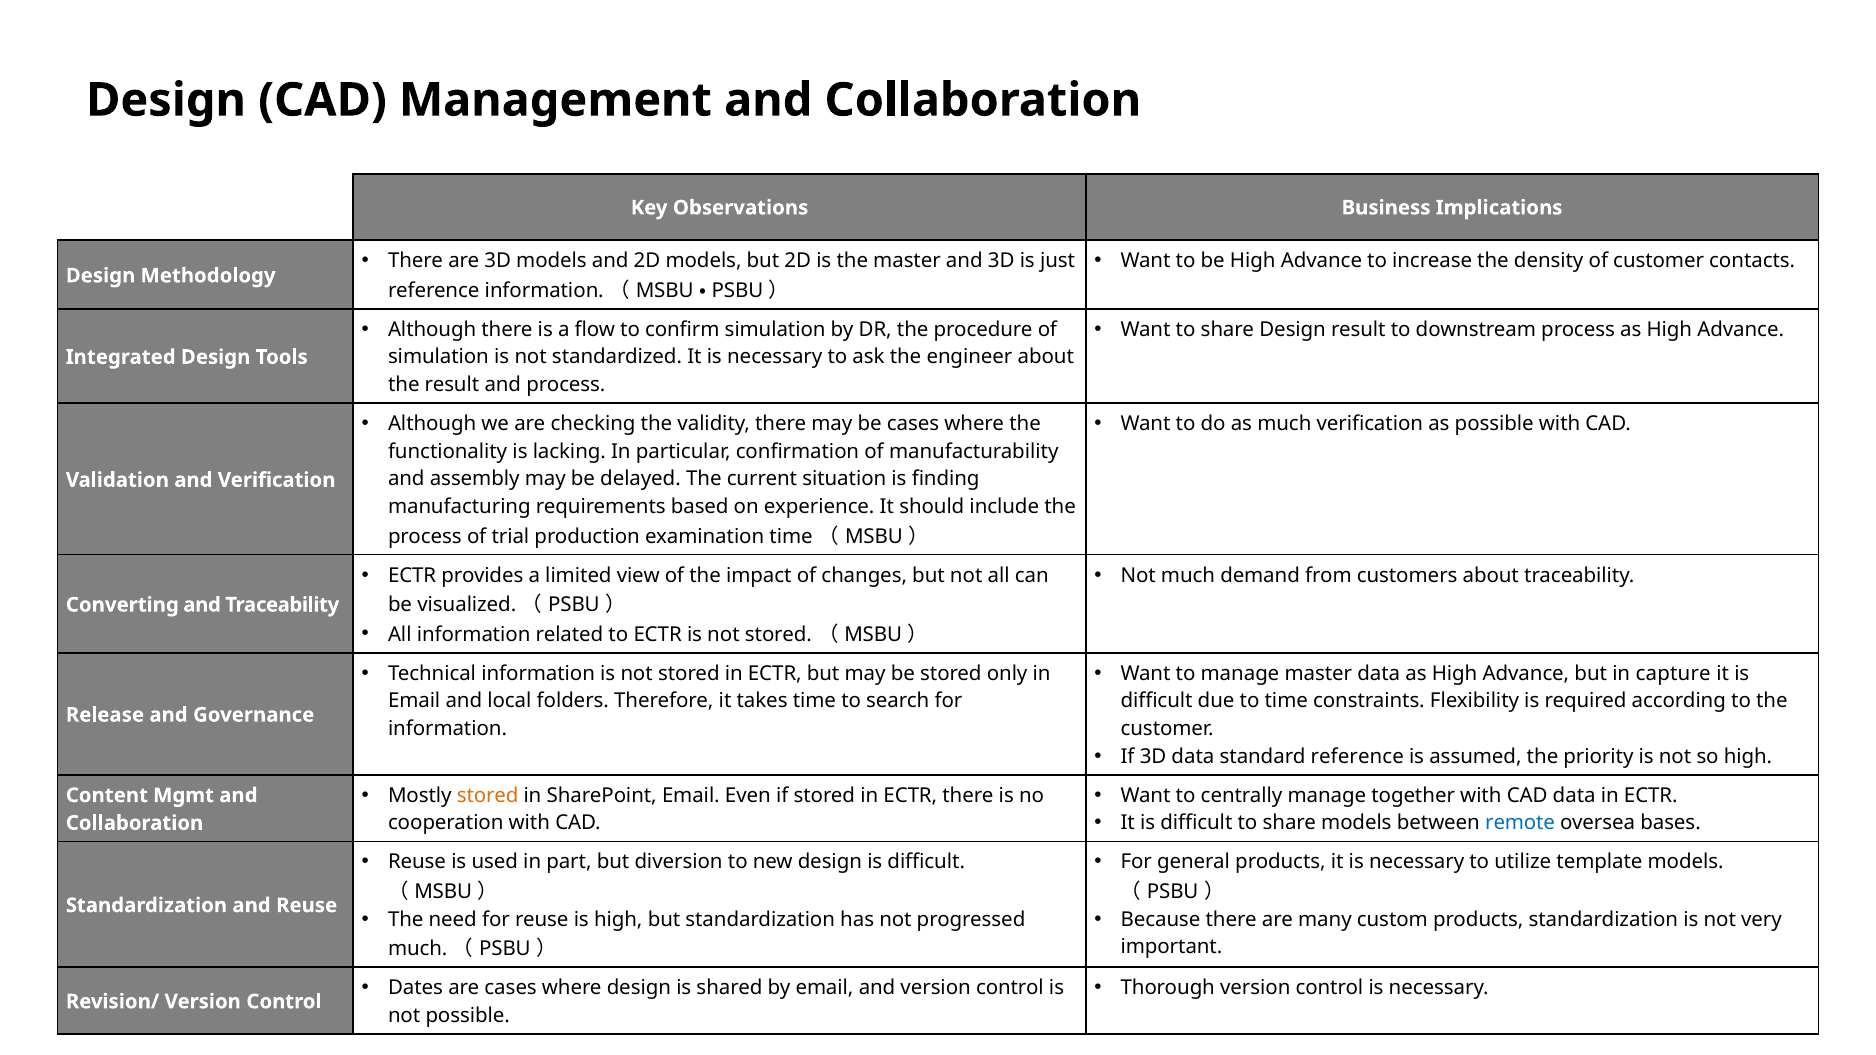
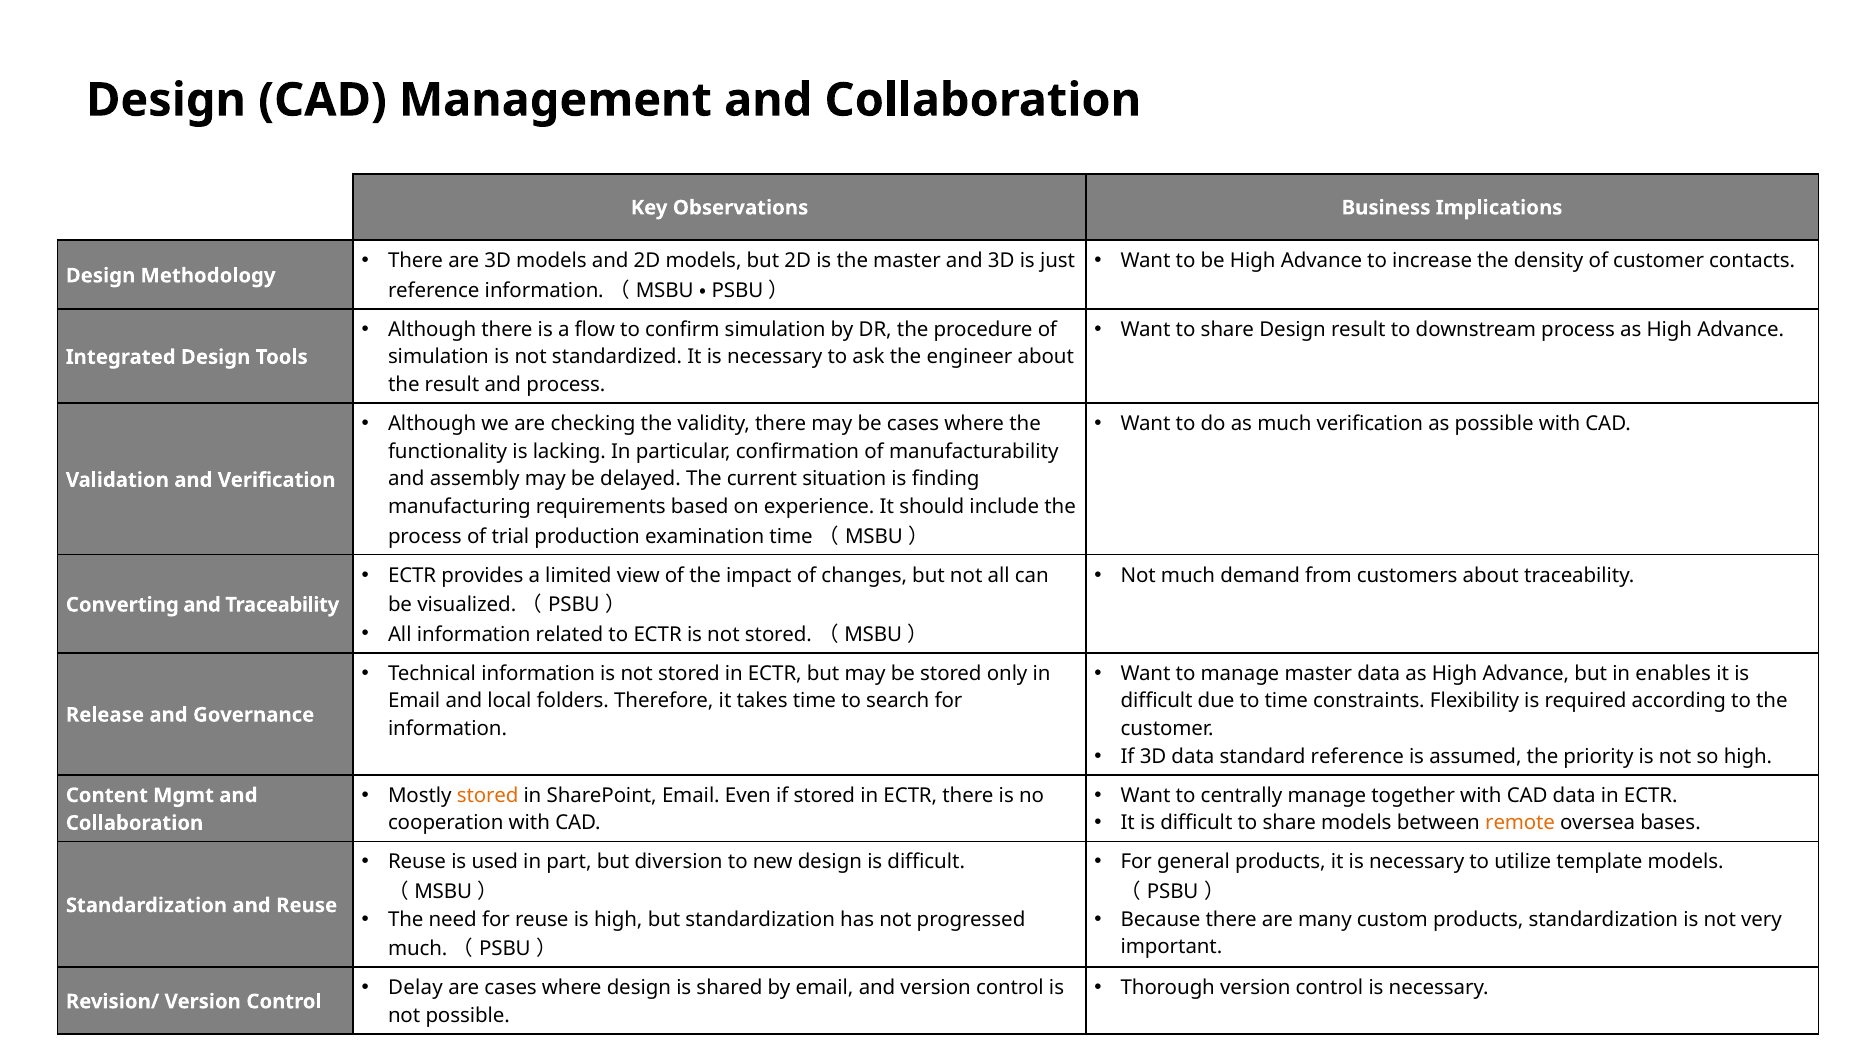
capture: capture -> enables
remote colour: blue -> orange
Dates: Dates -> Delay
